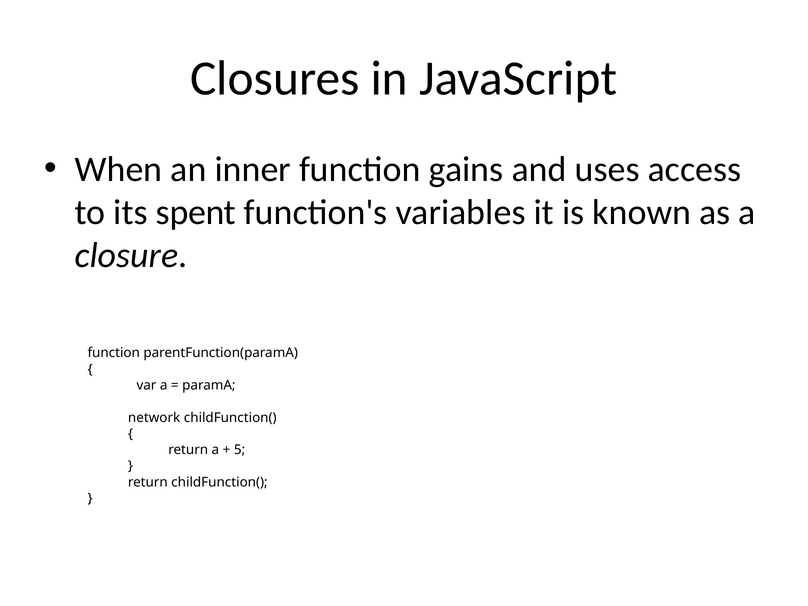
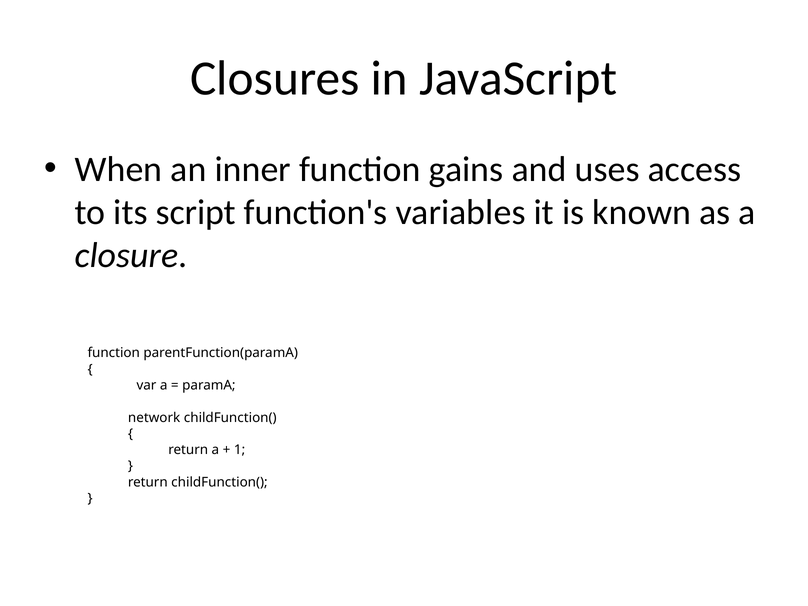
spent: spent -> script
5: 5 -> 1
